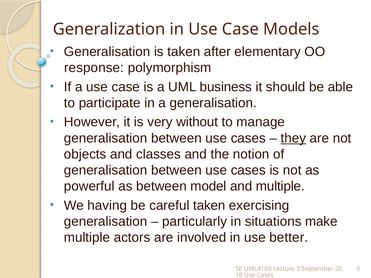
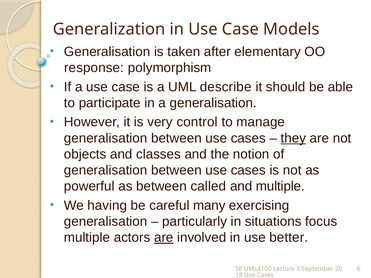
business: business -> describe
without: without -> control
model: model -> called
careful taken: taken -> many
make: make -> focus
are at (164, 238) underline: none -> present
